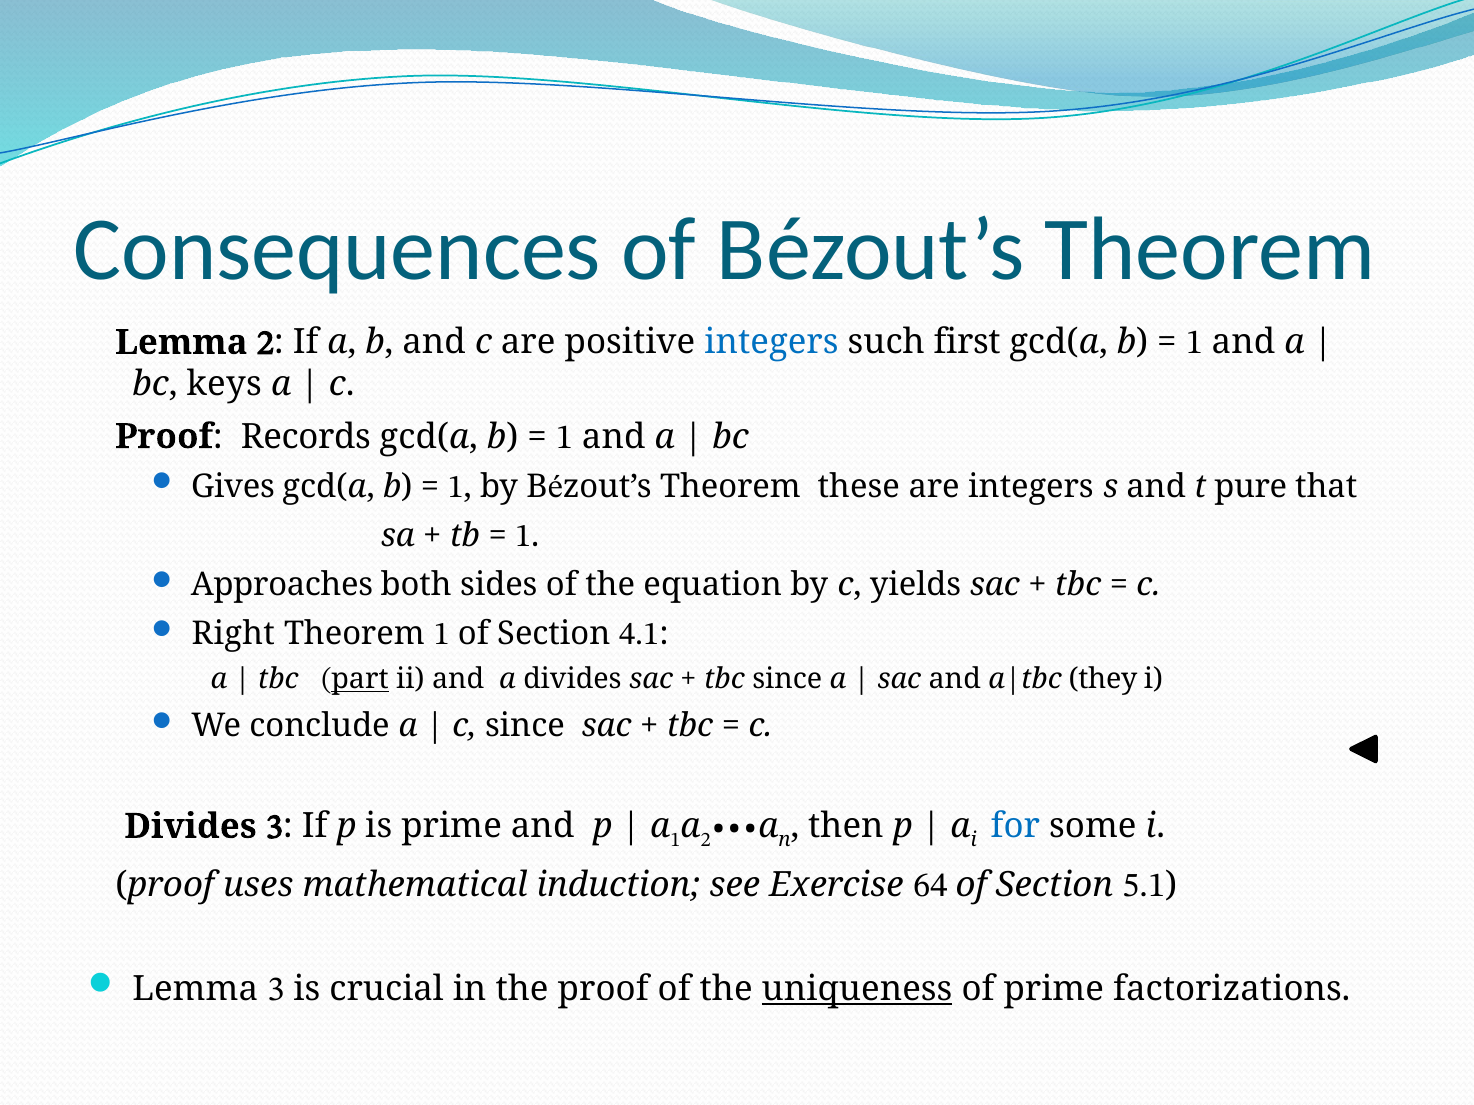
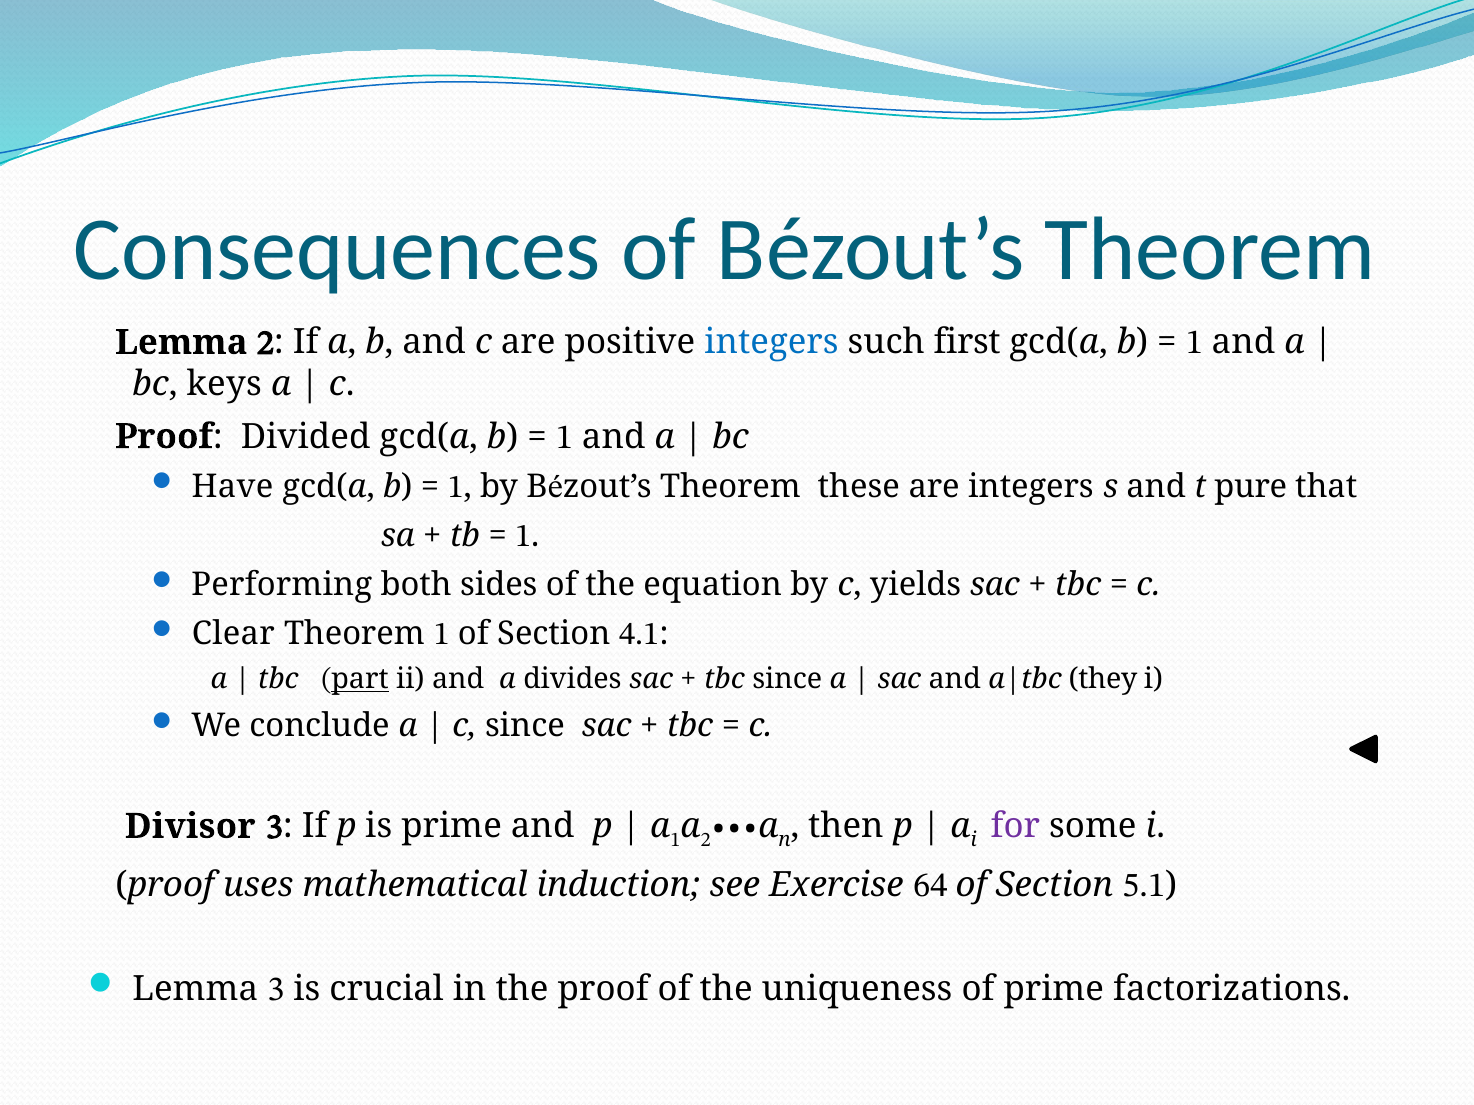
Records: Records -> Divided
Gives: Gives -> Have
Approaches: Approaches -> Performing
Right: Right -> Clear
Divides at (190, 827): Divides -> Divisor
for colour: blue -> purple
uniqueness underline: present -> none
